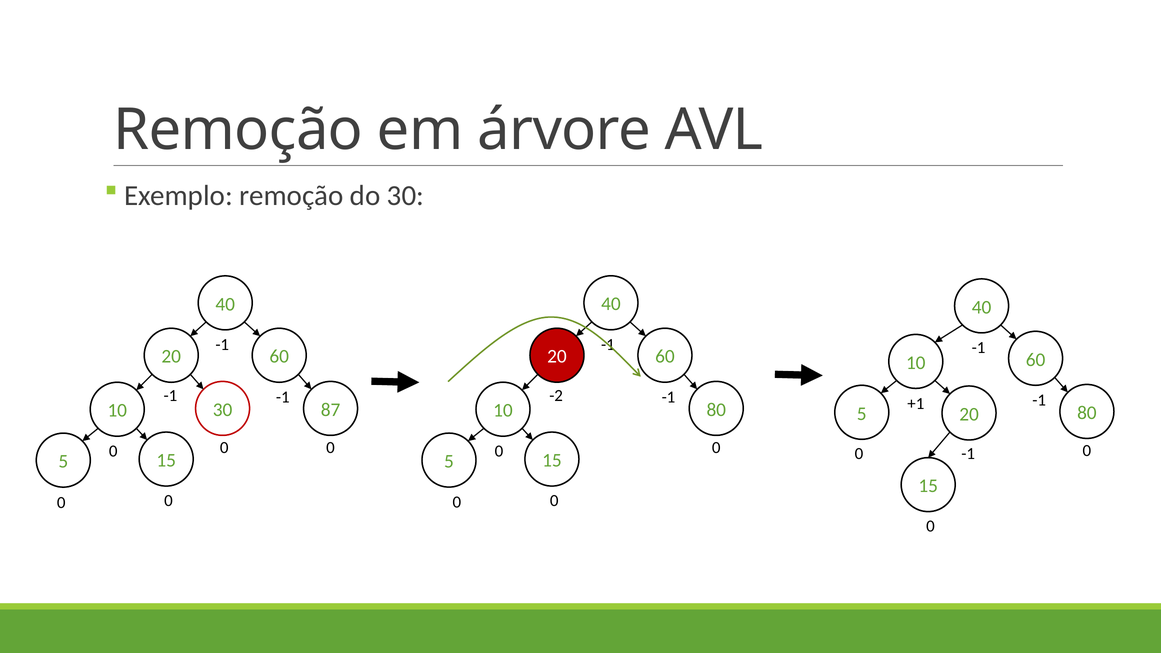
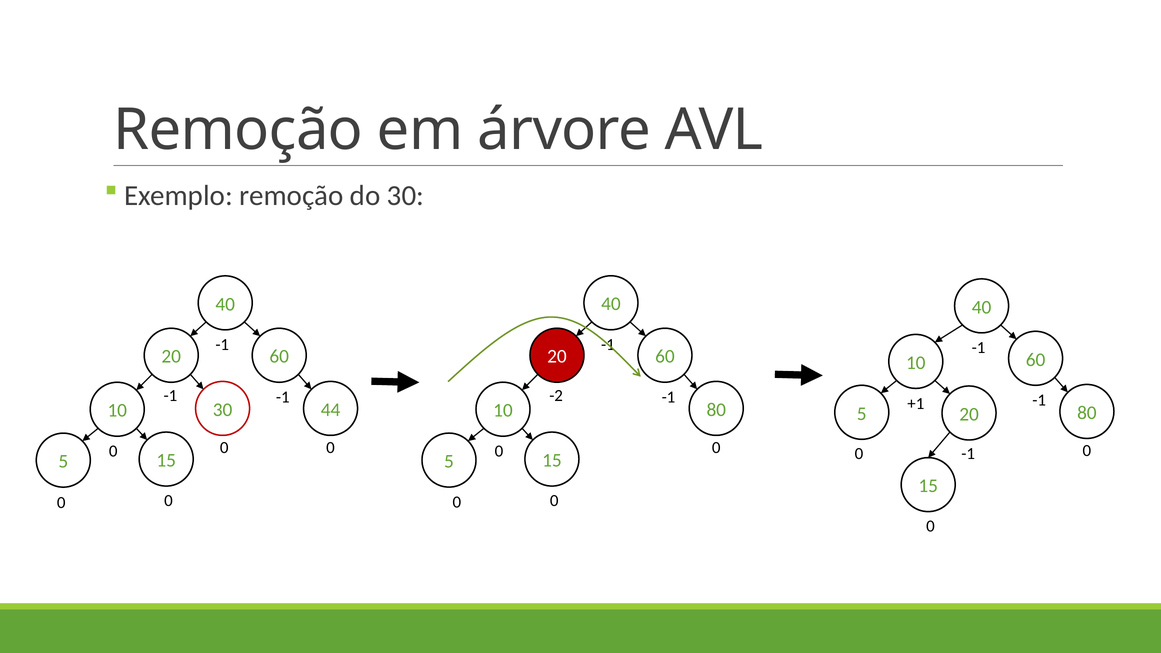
87: 87 -> 44
